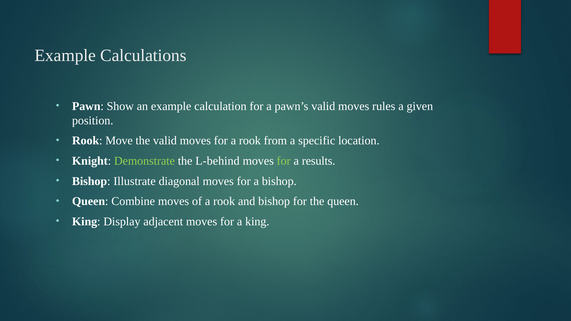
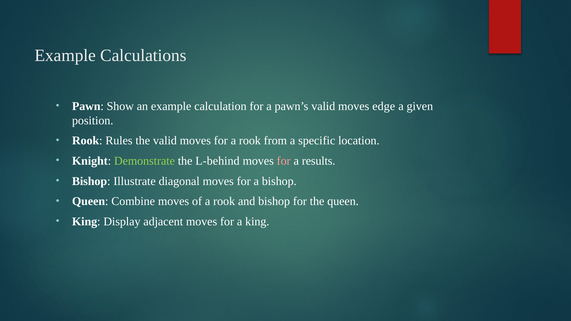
rules: rules -> edge
Move: Move -> Rules
for at (284, 161) colour: light green -> pink
